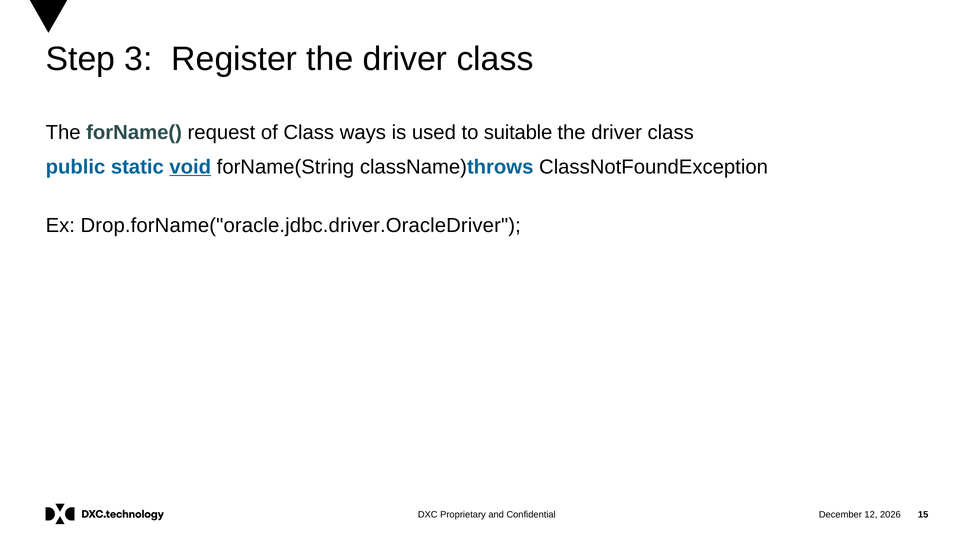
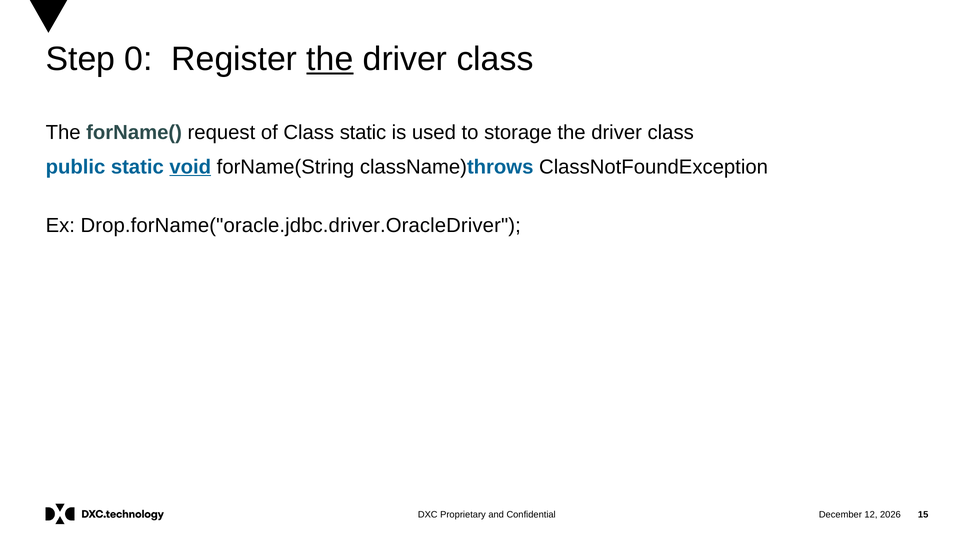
3: 3 -> 0
the at (330, 59) underline: none -> present
Class ways: ways -> static
suitable: suitable -> storage
